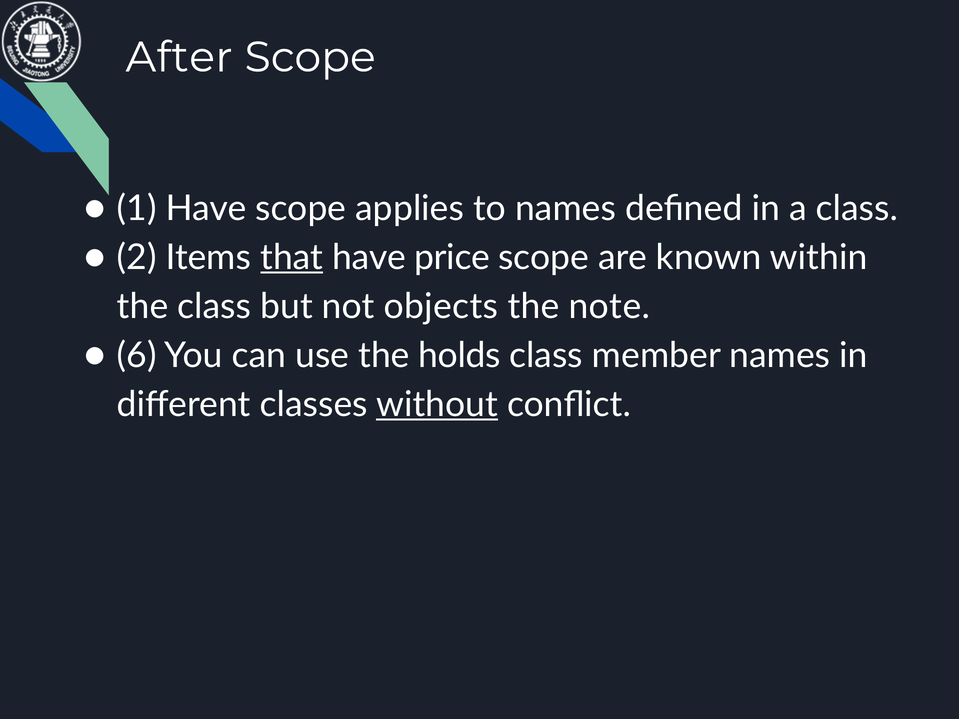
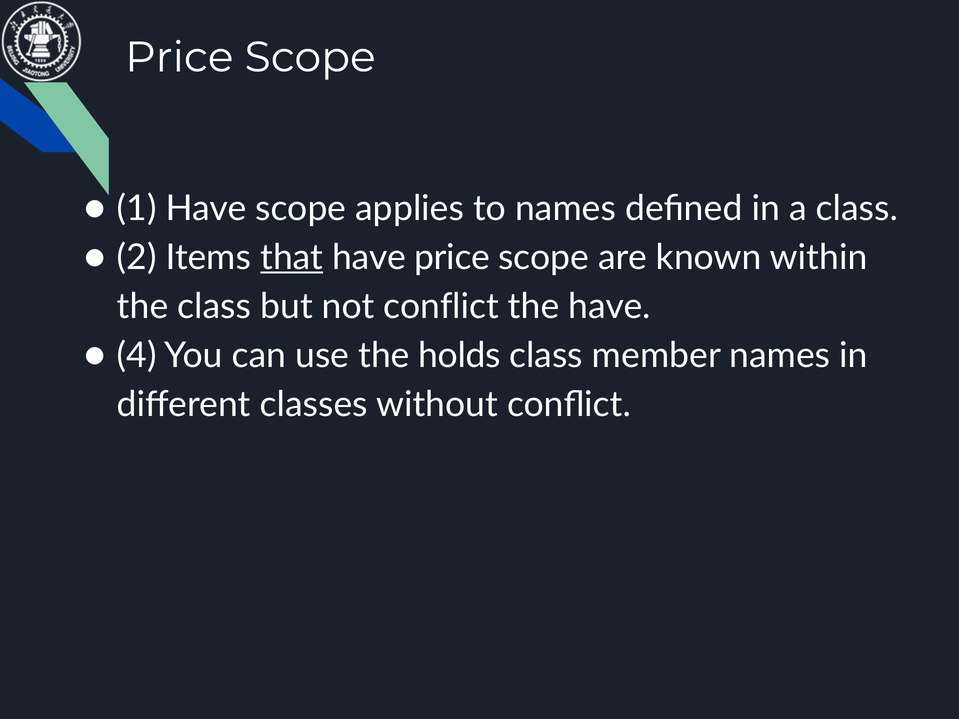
After at (179, 57): After -> Price
not objects: objects -> conflict
the note: note -> have
6: 6 -> 4
without underline: present -> none
